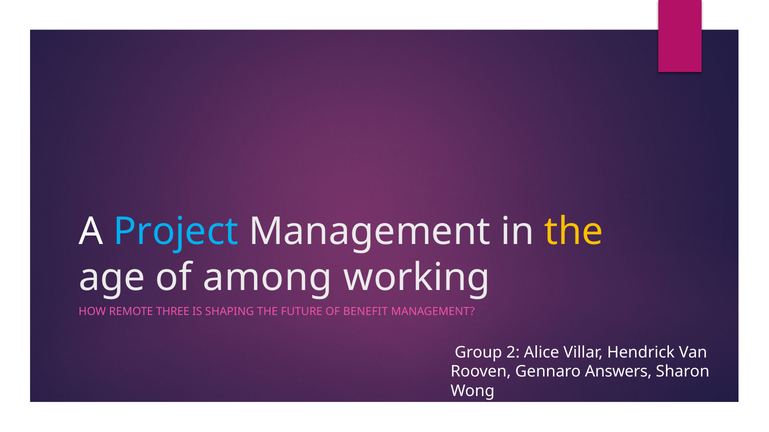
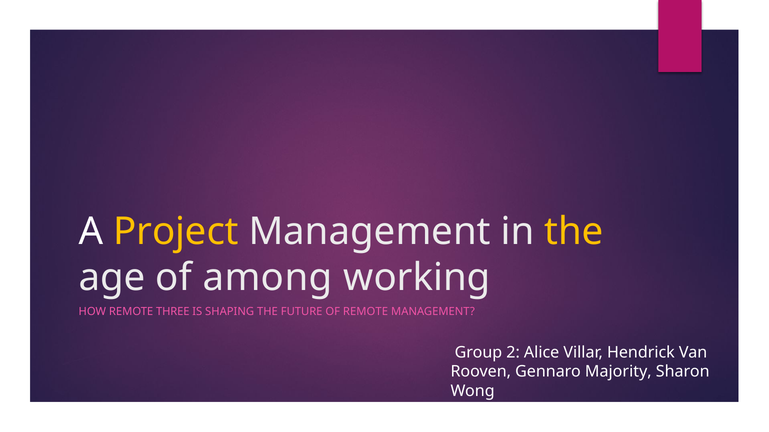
Project colour: light blue -> yellow
OF BENEFIT: BENEFIT -> REMOTE
Answers: Answers -> Majority
